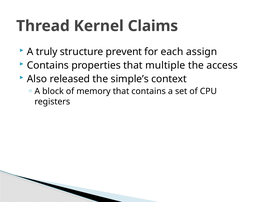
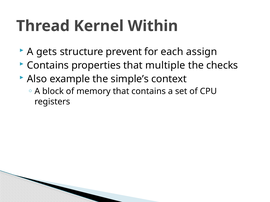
Claims: Claims -> Within
truly: truly -> gets
access: access -> checks
released: released -> example
